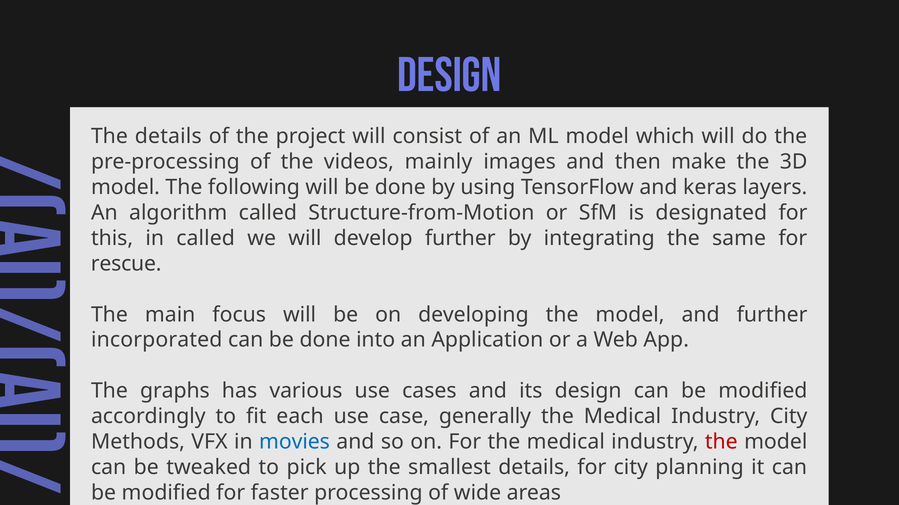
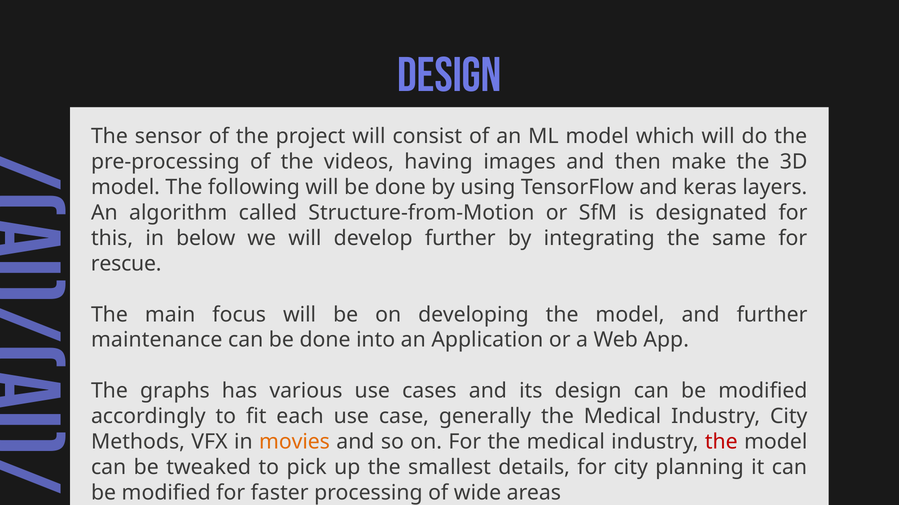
The details: details -> sensor
mainly: mainly -> having
in called: called -> below
incorporated: incorporated -> maintenance
movies colour: blue -> orange
